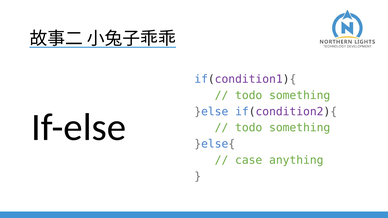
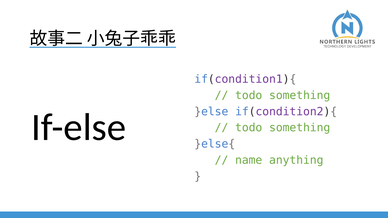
case: case -> name
